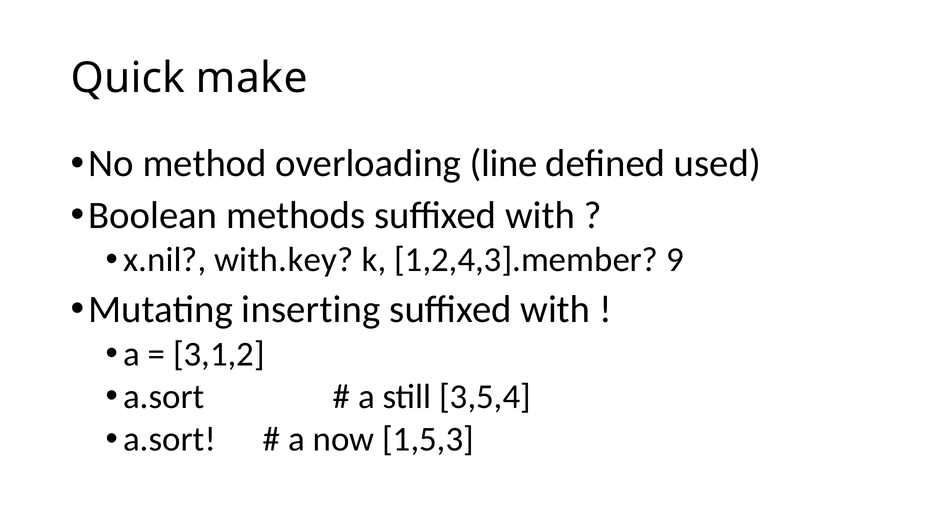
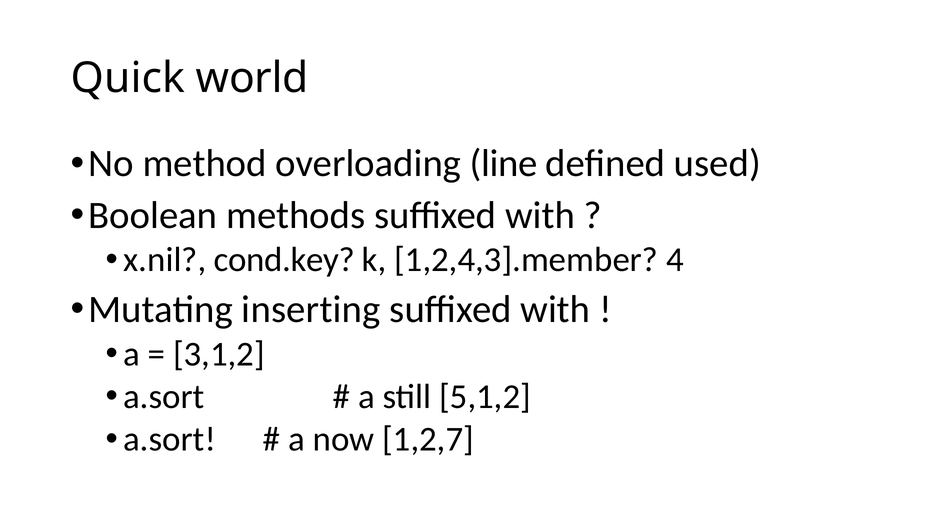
make: make -> world
with.key: with.key -> cond.key
9: 9 -> 4
3,5,4: 3,5,4 -> 5,1,2
1,5,3: 1,5,3 -> 1,2,7
